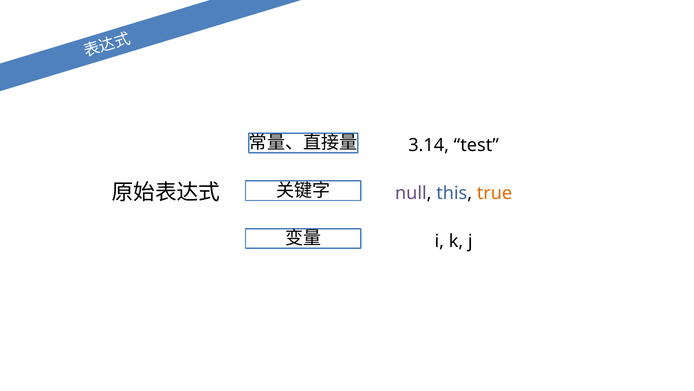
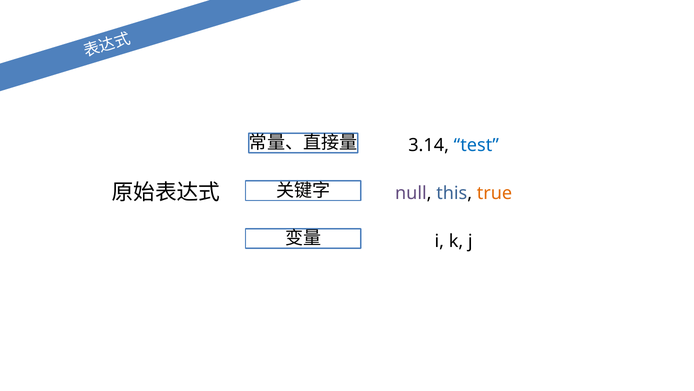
test colour: black -> blue
